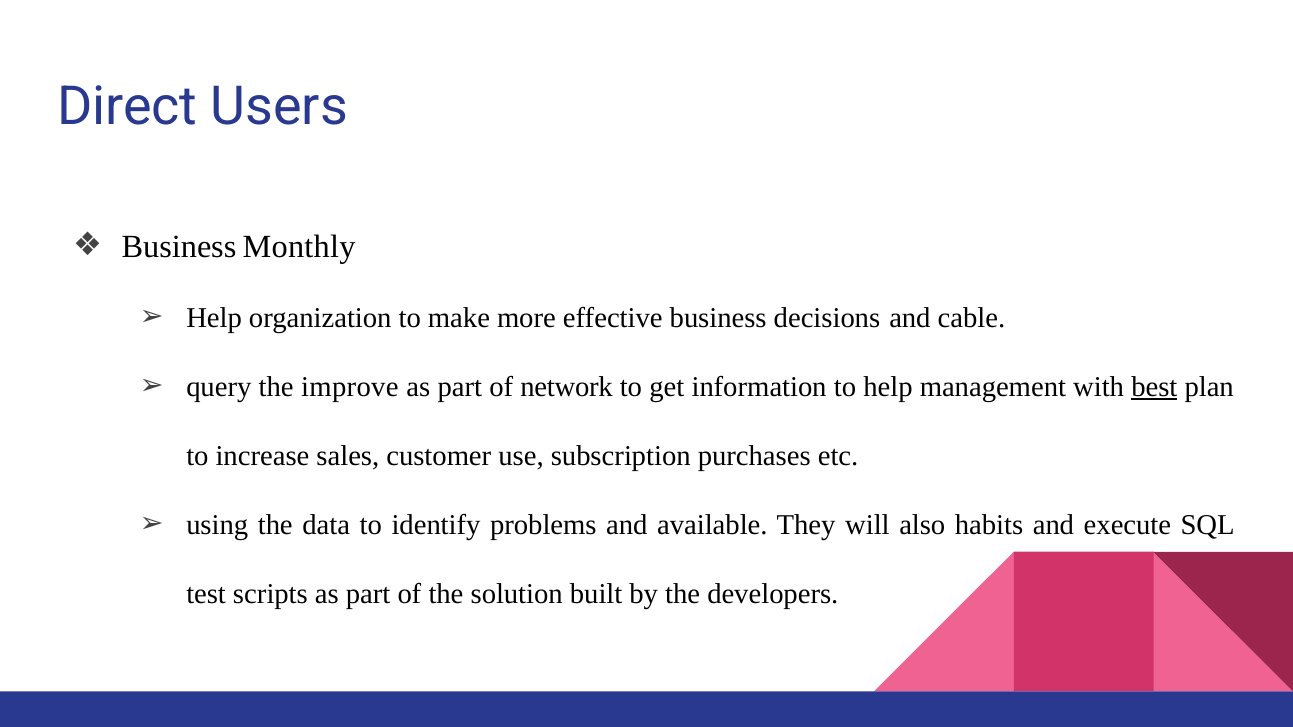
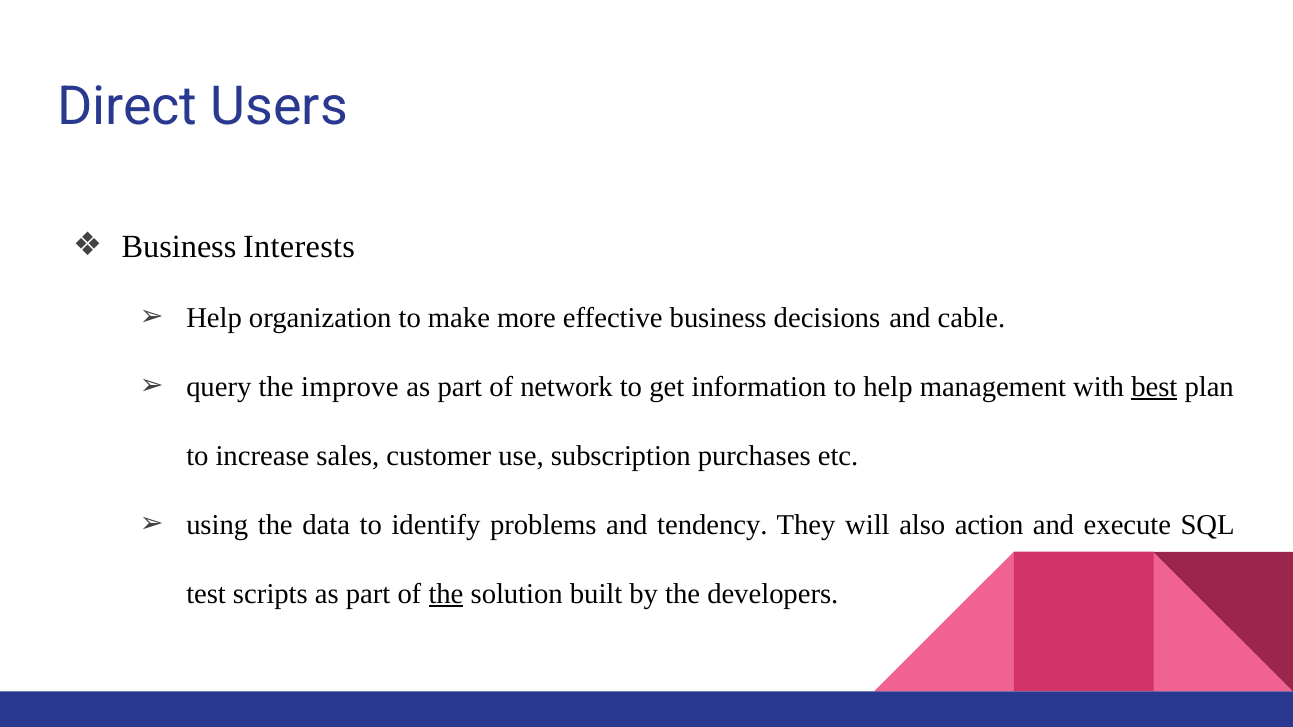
Monthly: Monthly -> Interests
available: available -> tendency
habits: habits -> action
the at (446, 594) underline: none -> present
